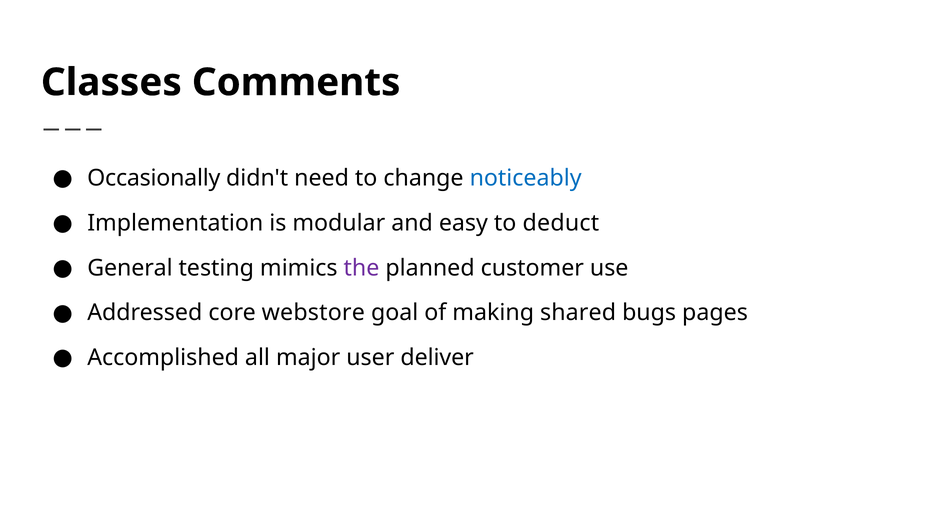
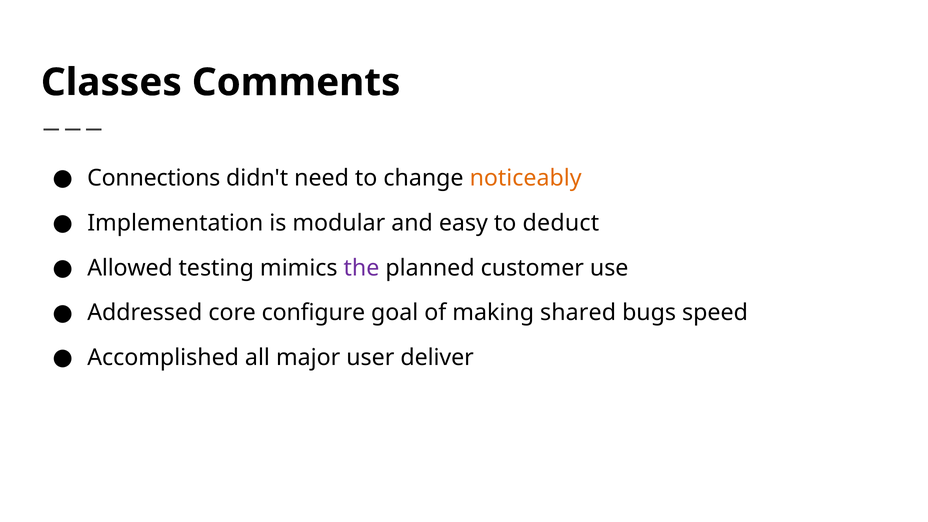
Occasionally: Occasionally -> Connections
noticeably colour: blue -> orange
General: General -> Allowed
webstore: webstore -> configure
pages: pages -> speed
